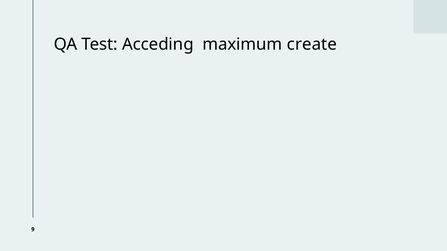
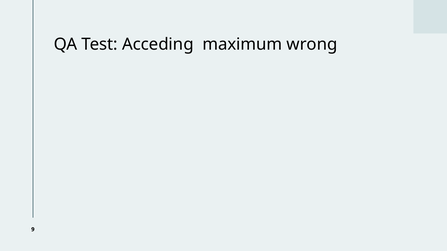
create: create -> wrong
